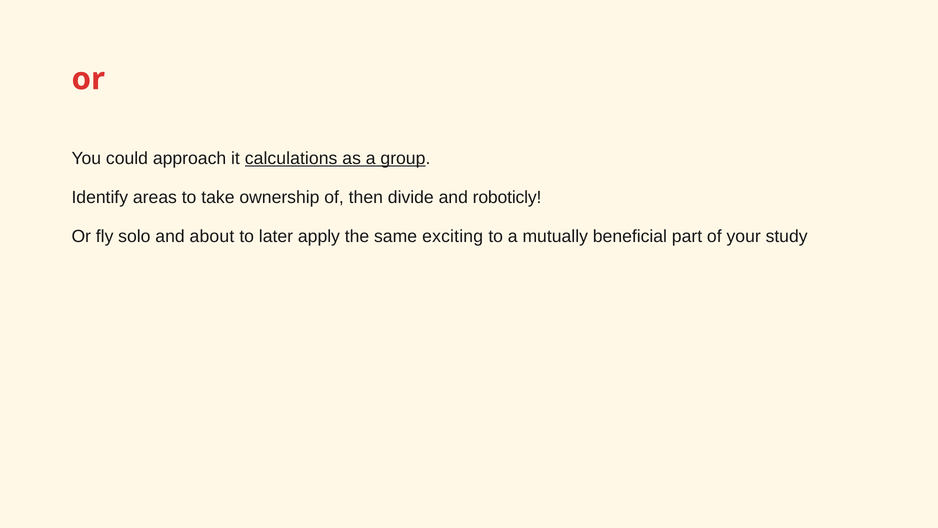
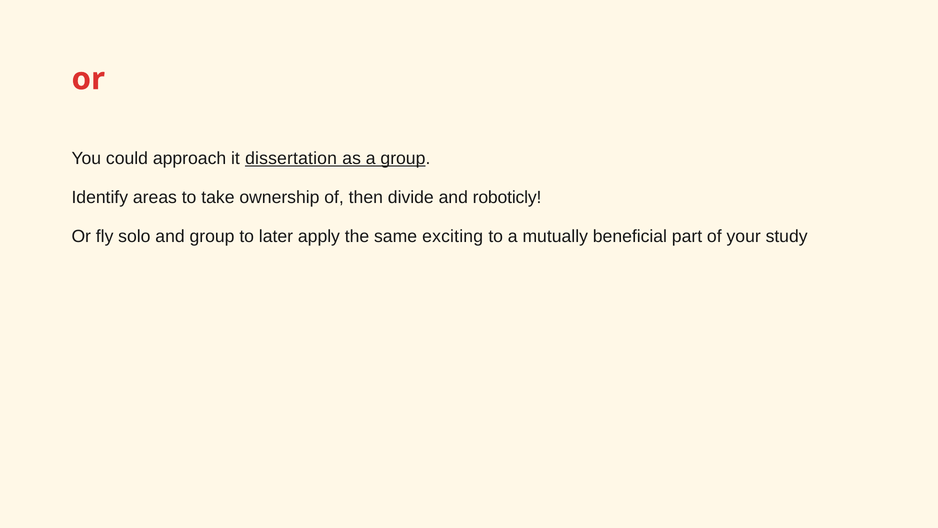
calculations: calculations -> dissertation
and about: about -> group
